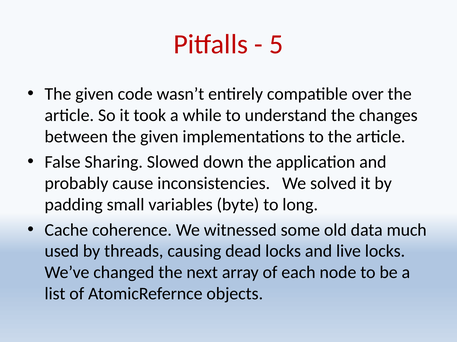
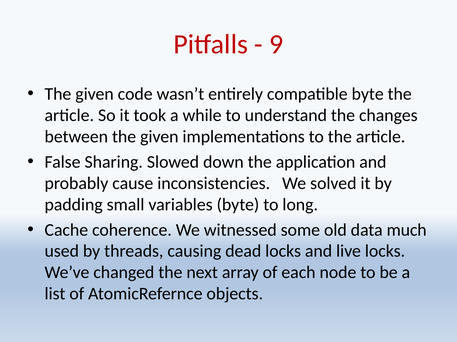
5: 5 -> 9
compatible over: over -> byte
